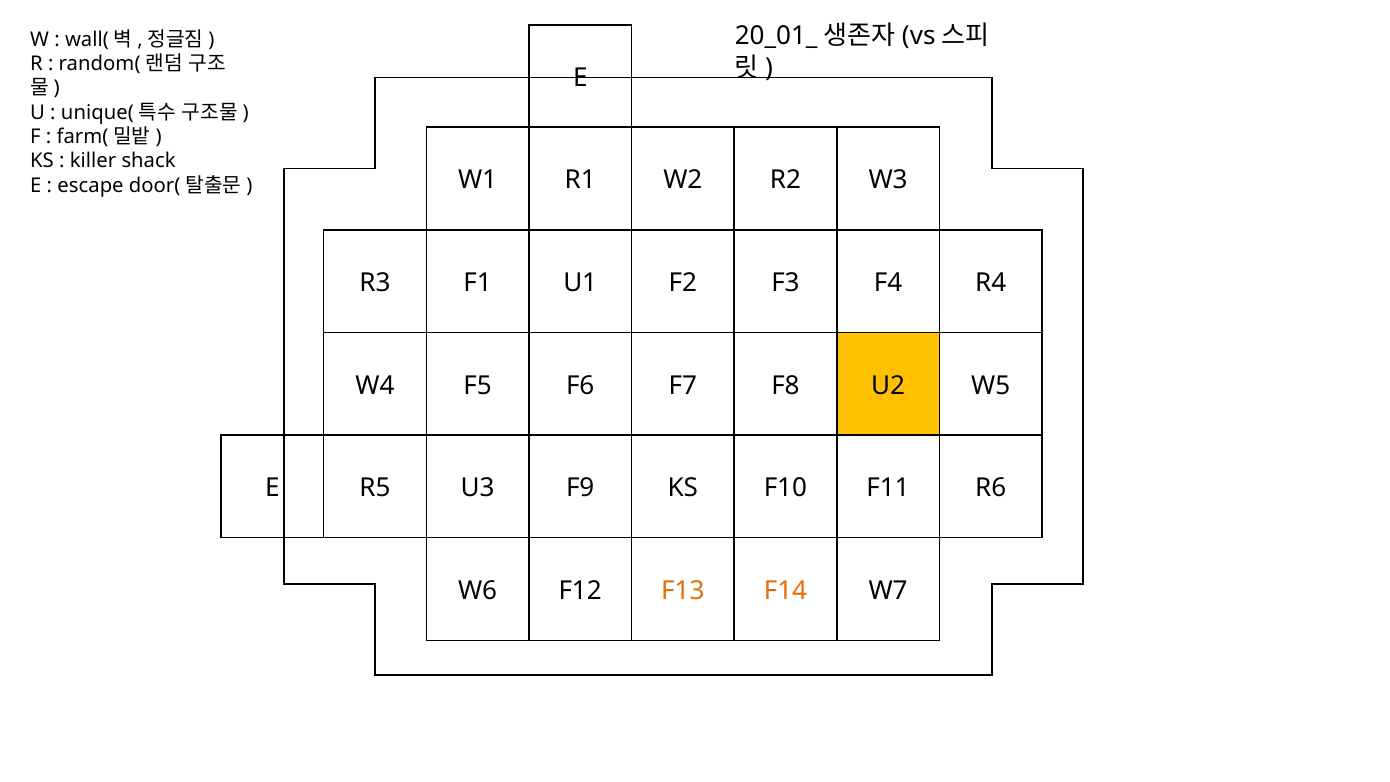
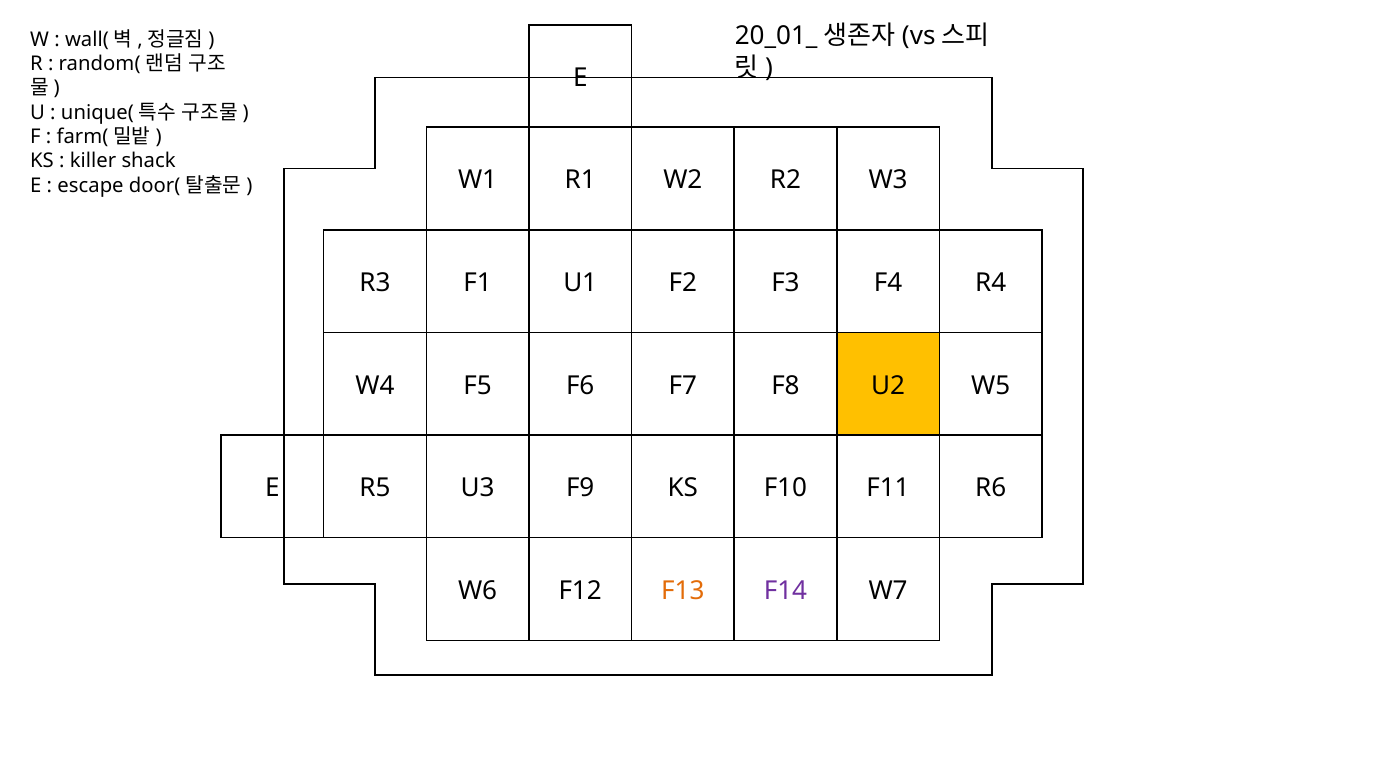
F14 colour: orange -> purple
